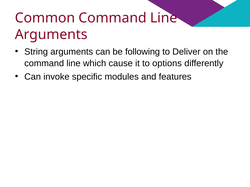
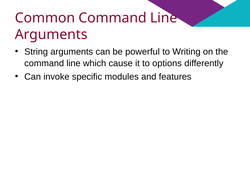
following: following -> powerful
Deliver: Deliver -> Writing
